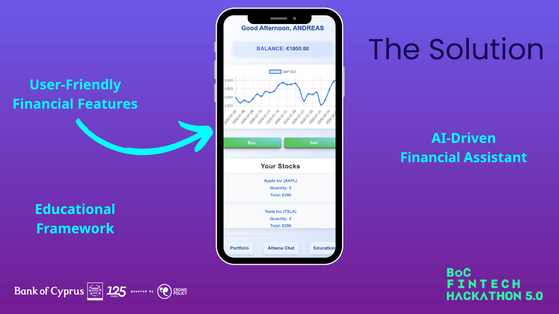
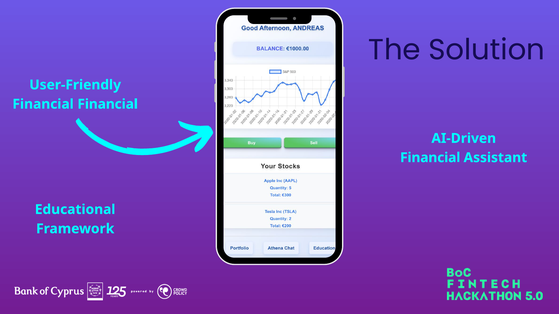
Financial Features: Features -> Financial
